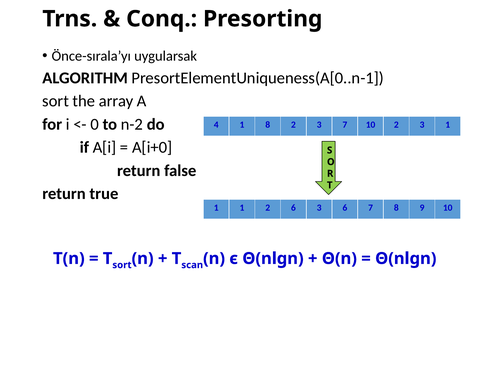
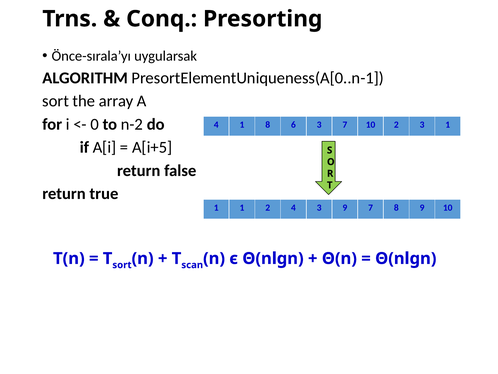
8 2: 2 -> 6
A[i+0: A[i+0 -> A[i+5
2 6: 6 -> 4
3 6: 6 -> 9
